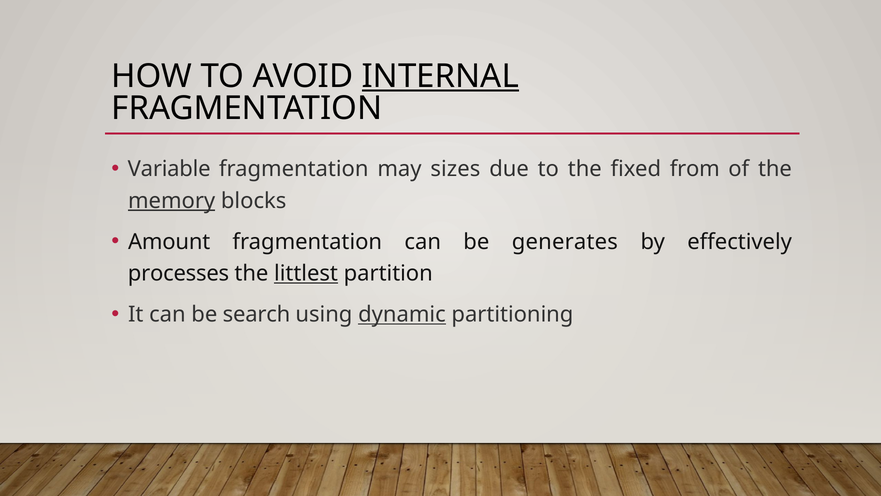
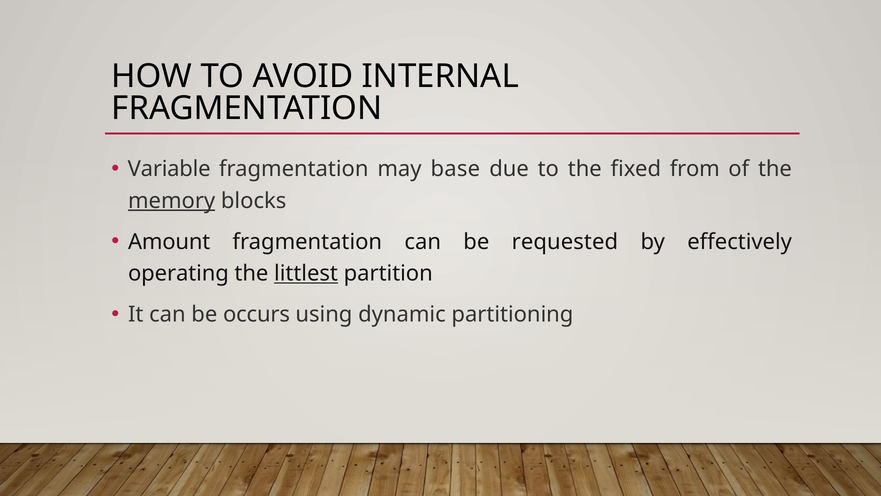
INTERNAL underline: present -> none
sizes: sizes -> base
generates: generates -> requested
processes: processes -> operating
search: search -> occurs
dynamic underline: present -> none
